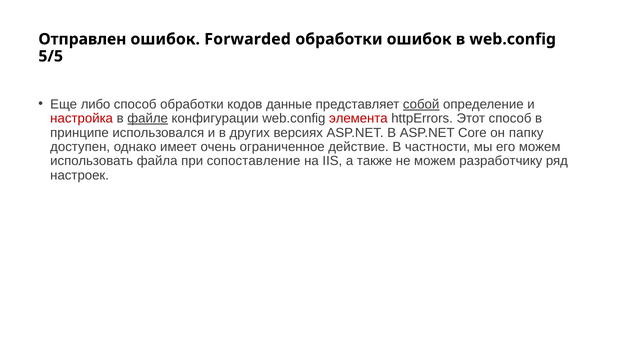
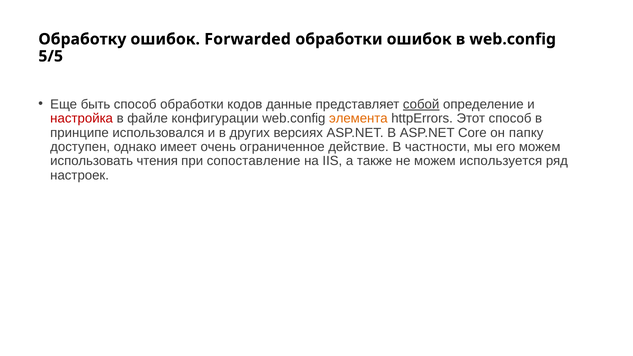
Отправлен: Отправлен -> Обработку
либо: либо -> быть
файле underline: present -> none
элемента colour: red -> orange
файла: файла -> чтения
разработчику: разработчику -> используется
